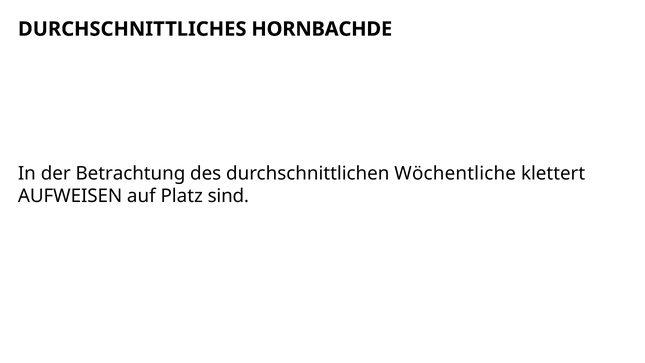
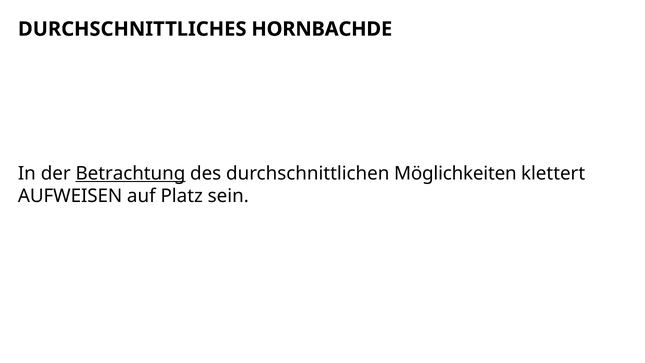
Betrachtung underline: none -> present
Wöchentliche: Wöchentliche -> Möglichkeiten
sind: sind -> sein
